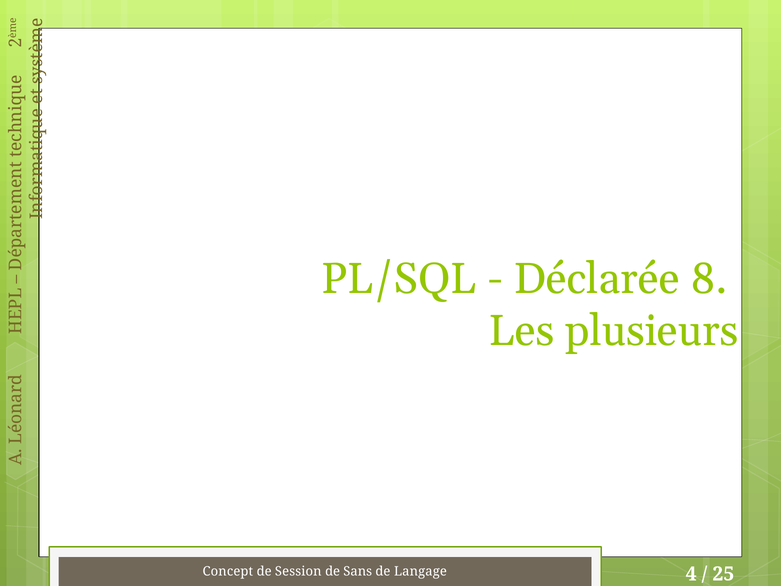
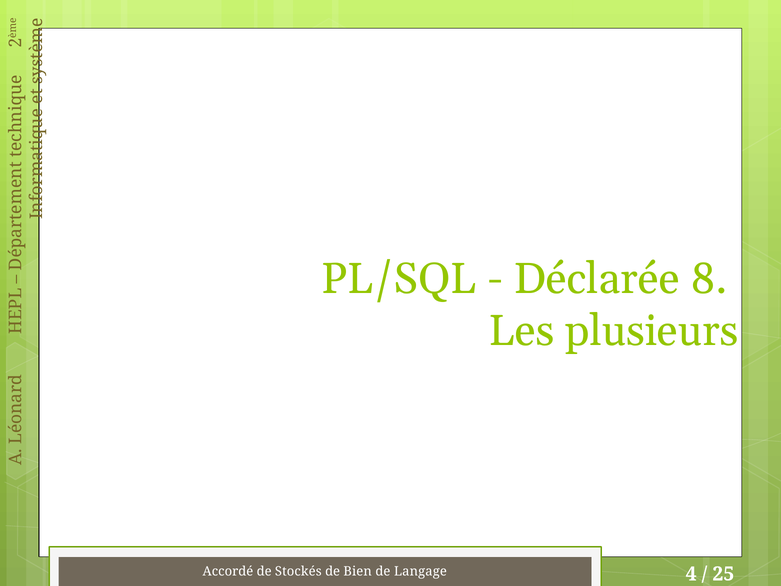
Concept: Concept -> Accordé
Session: Session -> Stockés
Sans: Sans -> Bien
